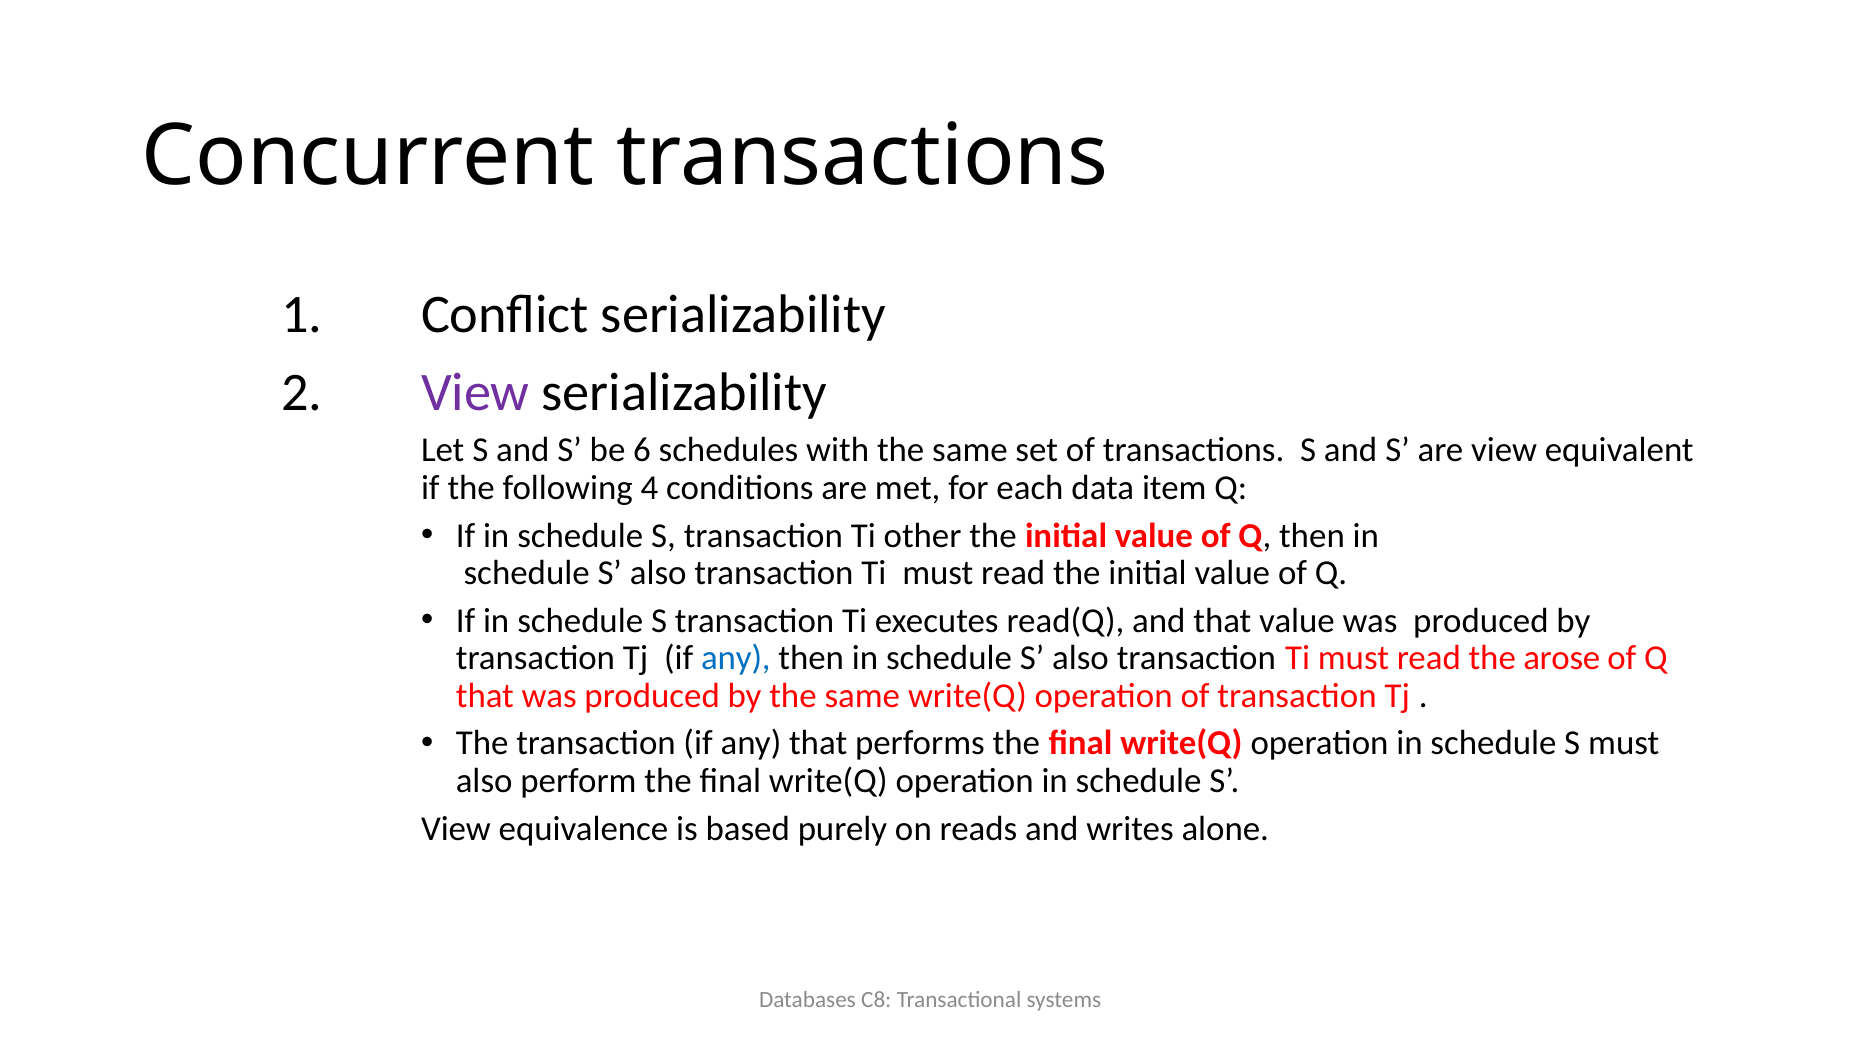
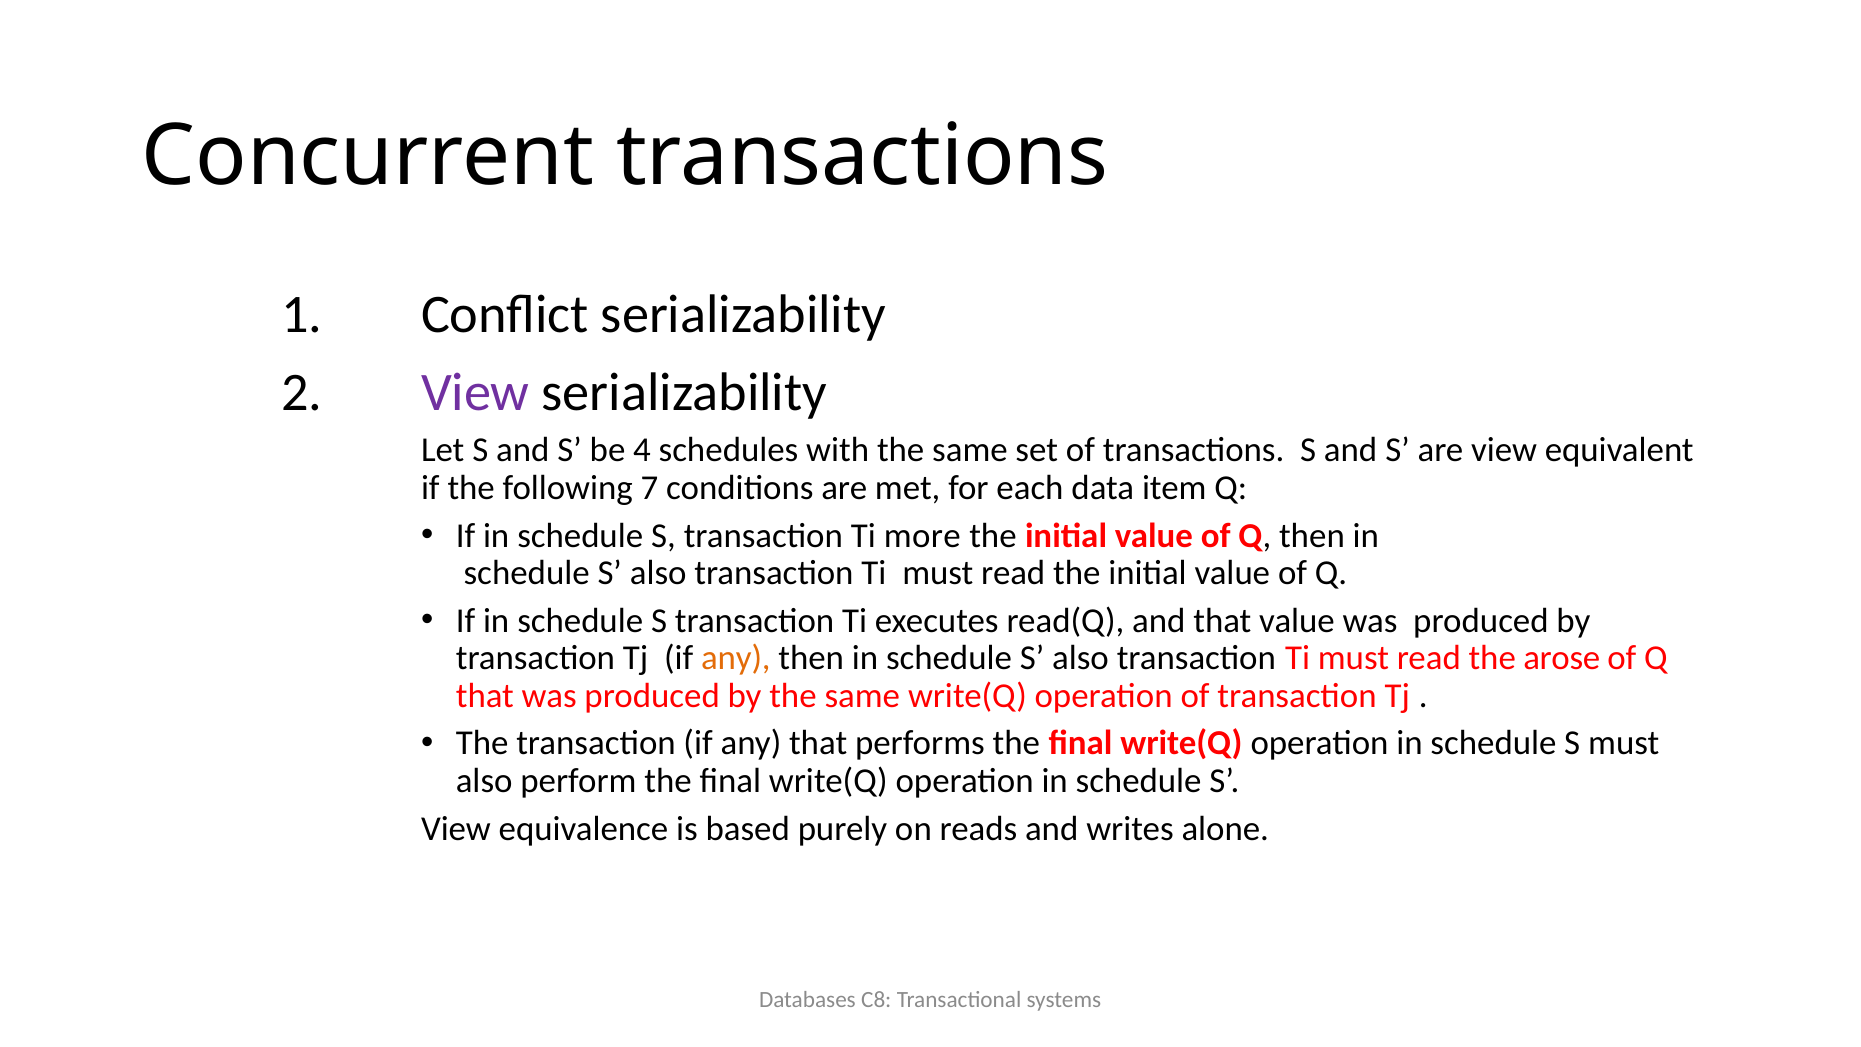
6: 6 -> 4
4: 4 -> 7
other: other -> more
any at (736, 658) colour: blue -> orange
